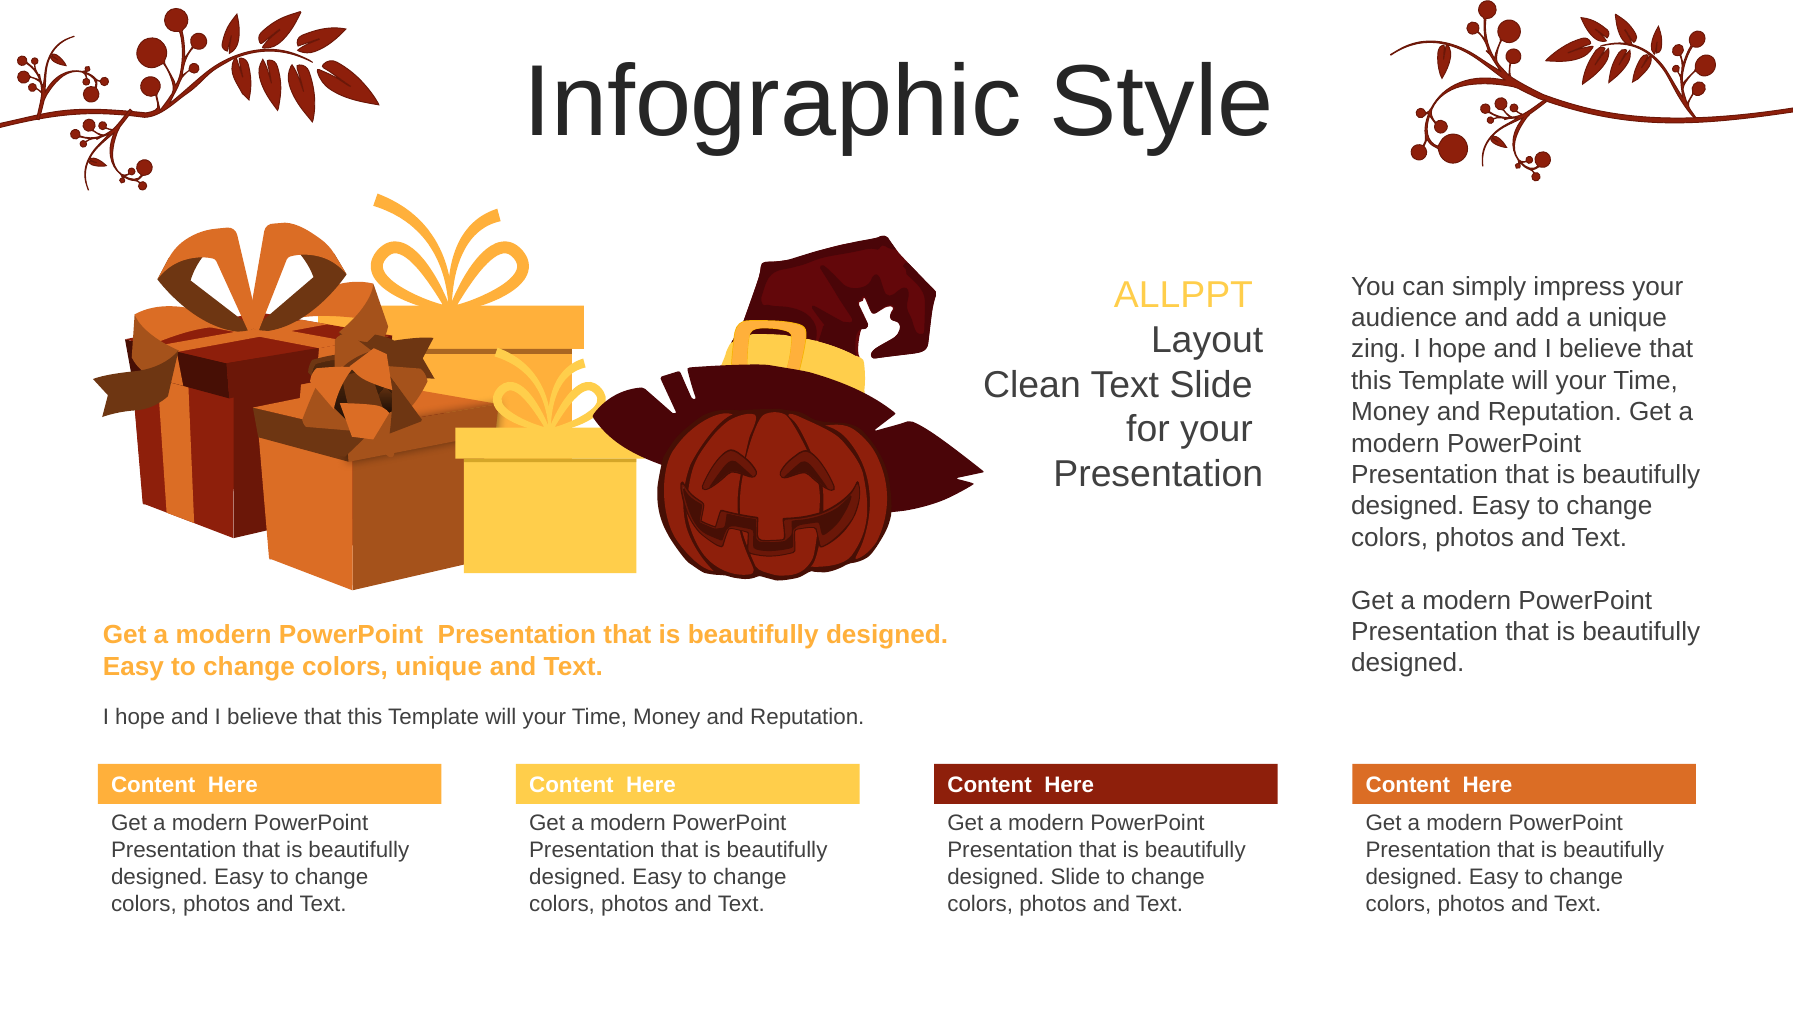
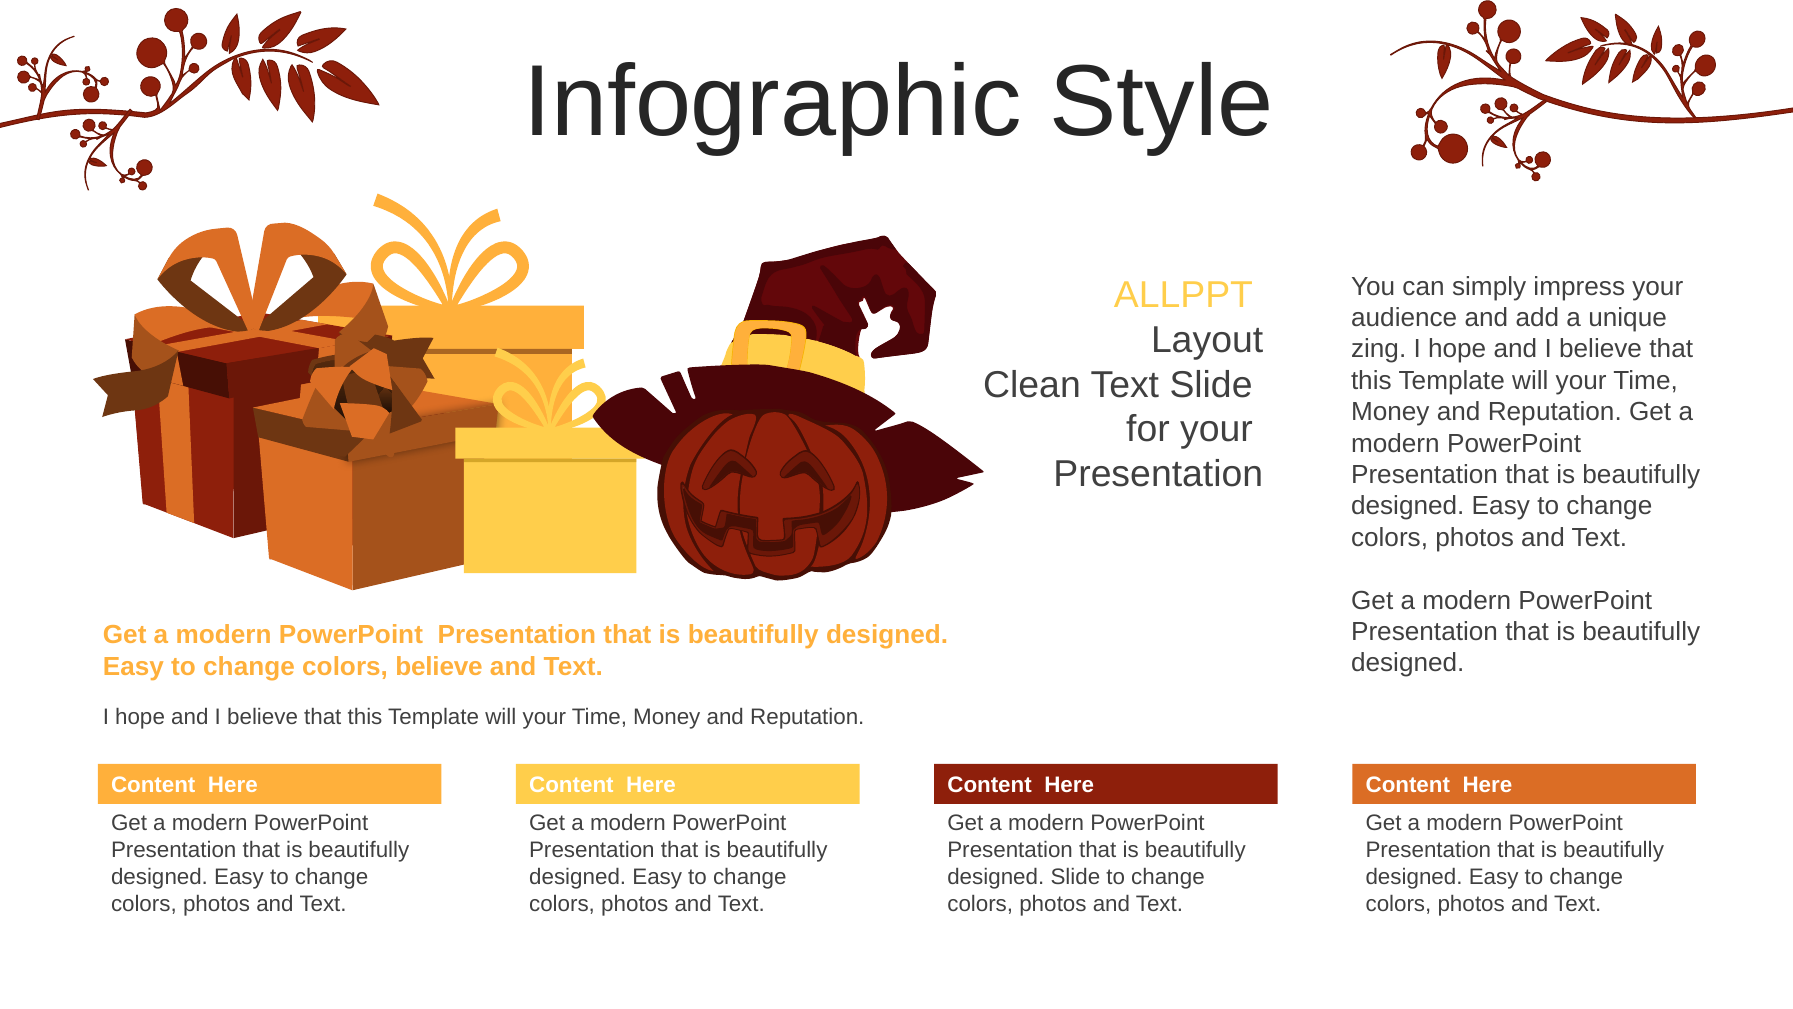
colors unique: unique -> believe
